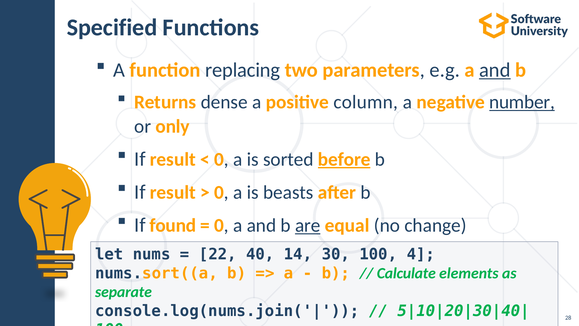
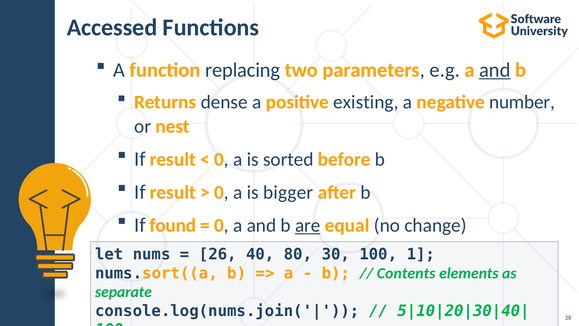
Specified: Specified -> Accessed
column: column -> existing
number underline: present -> none
only: only -> nest
before underline: present -> none
beasts: beasts -> bigger
22: 22 -> 26
14: 14 -> 80
4: 4 -> 1
Calculate: Calculate -> Contents
